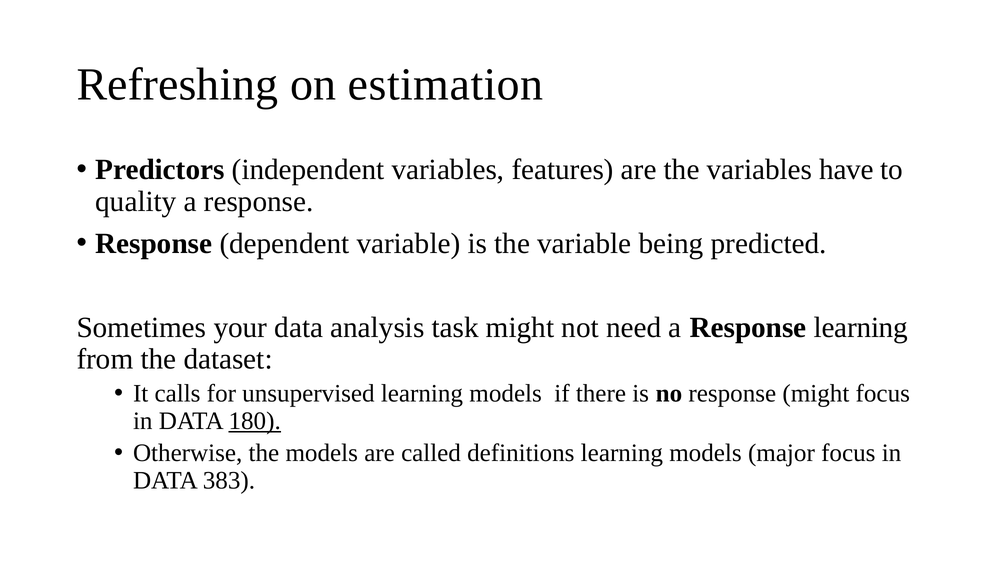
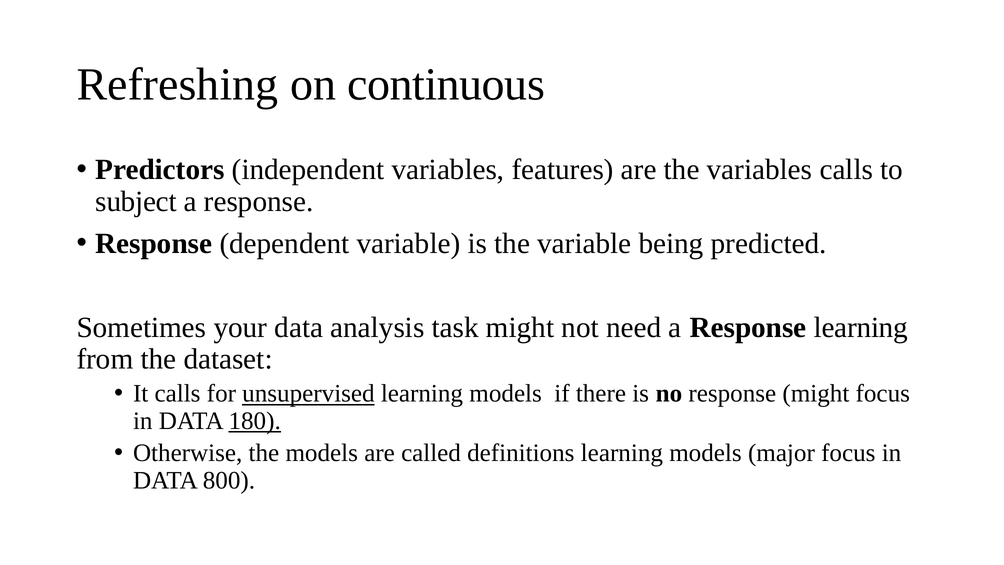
estimation: estimation -> continuous
variables have: have -> calls
quality: quality -> subject
unsupervised underline: none -> present
383: 383 -> 800
